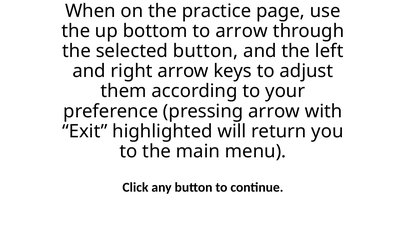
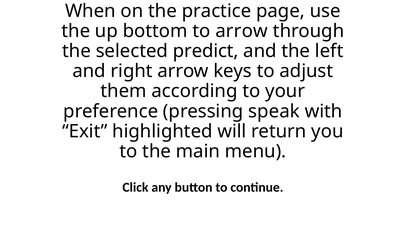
selected button: button -> predict
pressing arrow: arrow -> speak
